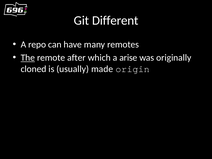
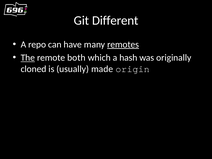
remotes underline: none -> present
after: after -> both
arise: arise -> hash
